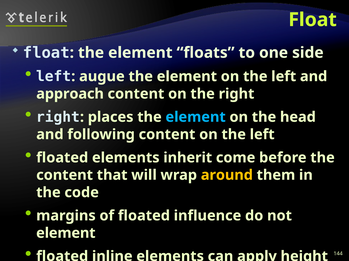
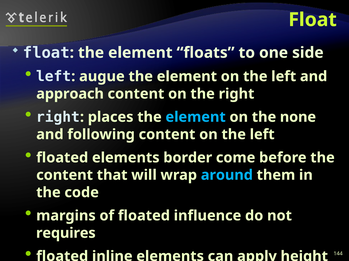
head: head -> none
inherit: inherit -> border
around colour: yellow -> light blue
element at (66, 234): element -> requires
